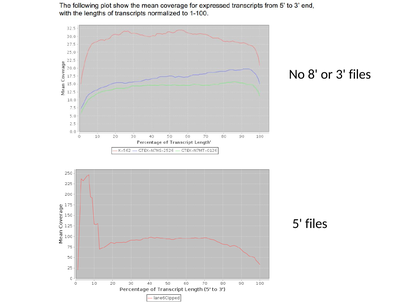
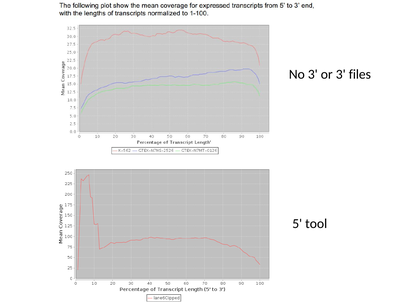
No 8: 8 -> 3
5 files: files -> tool
